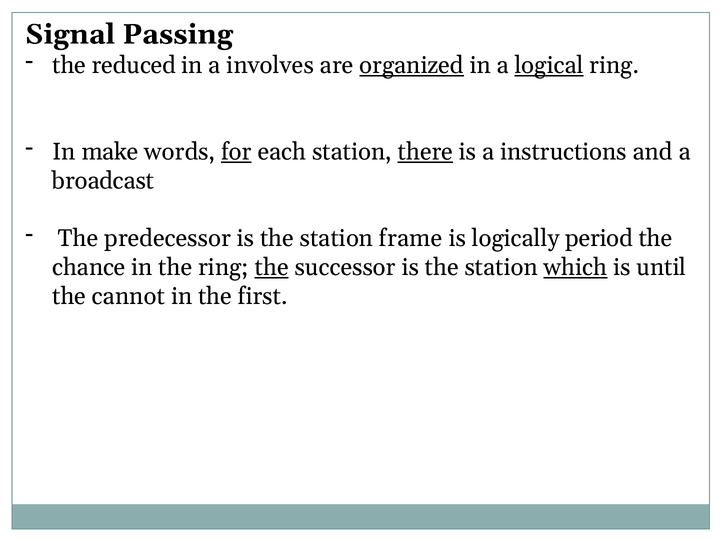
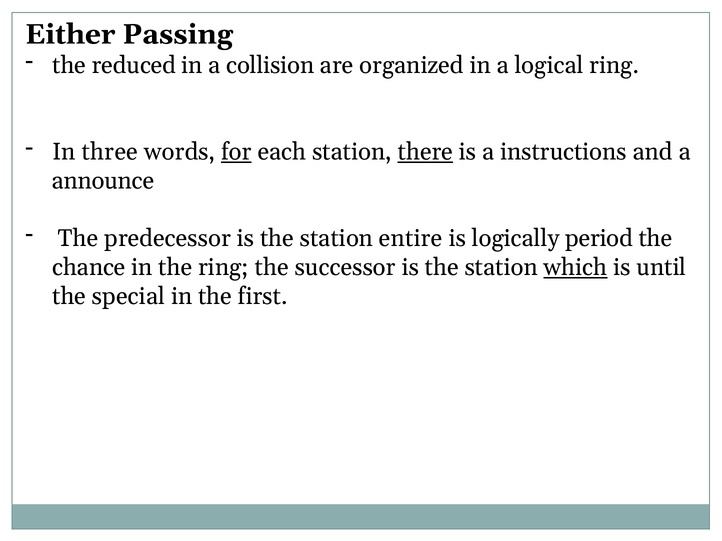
Signal: Signal -> Either
involves: involves -> collision
organized underline: present -> none
logical underline: present -> none
make: make -> three
broadcast: broadcast -> announce
frame: frame -> entire
the at (272, 268) underline: present -> none
cannot: cannot -> special
